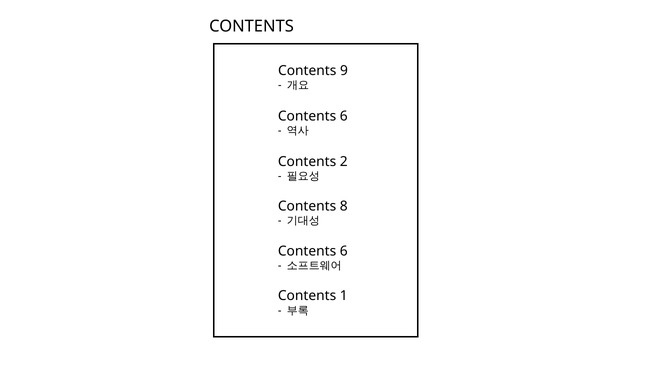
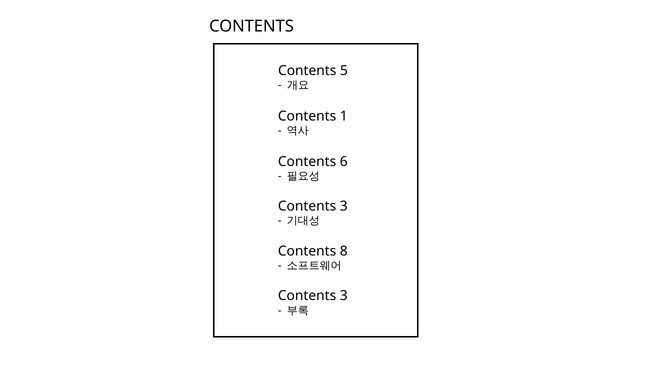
9: 9 -> 5
6 at (344, 116): 6 -> 1
2: 2 -> 6
8 at (344, 206): 8 -> 3
6 at (344, 251): 6 -> 8
1 at (344, 296): 1 -> 3
